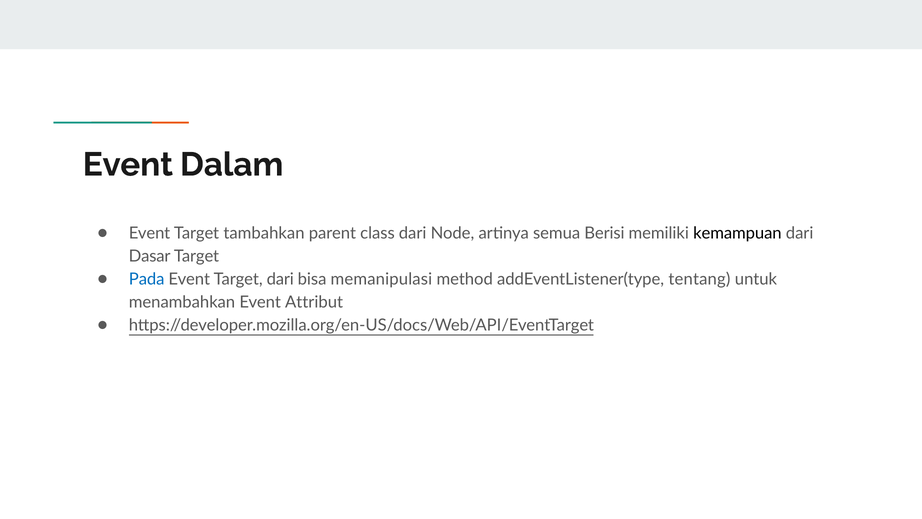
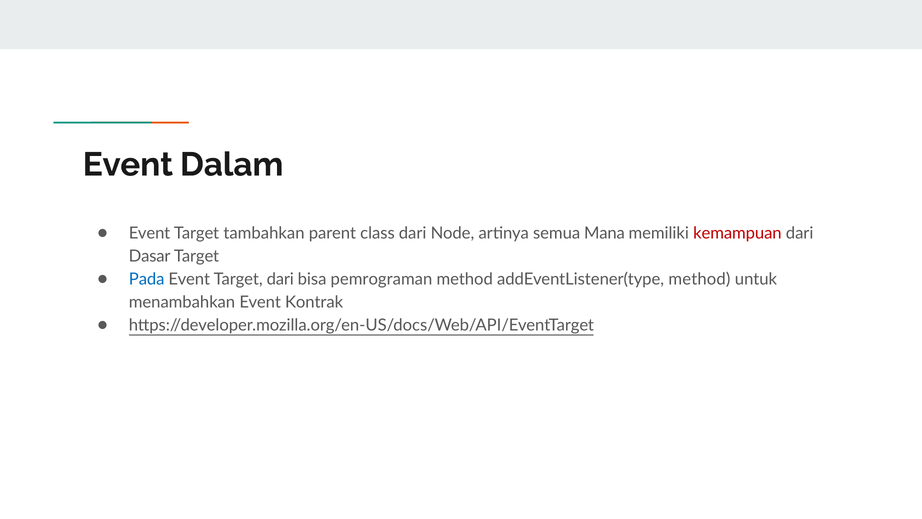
Berisi: Berisi -> Mana
kemampuan colour: black -> red
memanipulasi: memanipulasi -> pemrograman
addEventListener(type tentang: tentang -> method
Attribut: Attribut -> Kontrak
